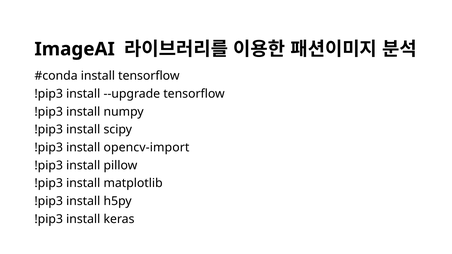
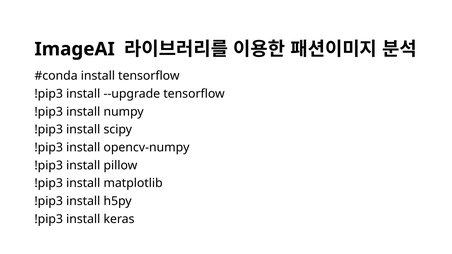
opencv-import: opencv-import -> opencv-numpy
